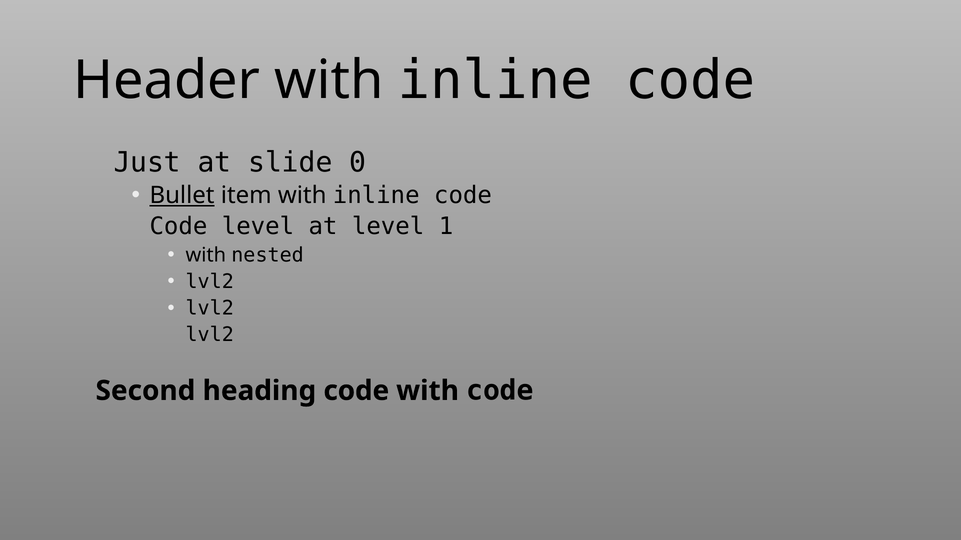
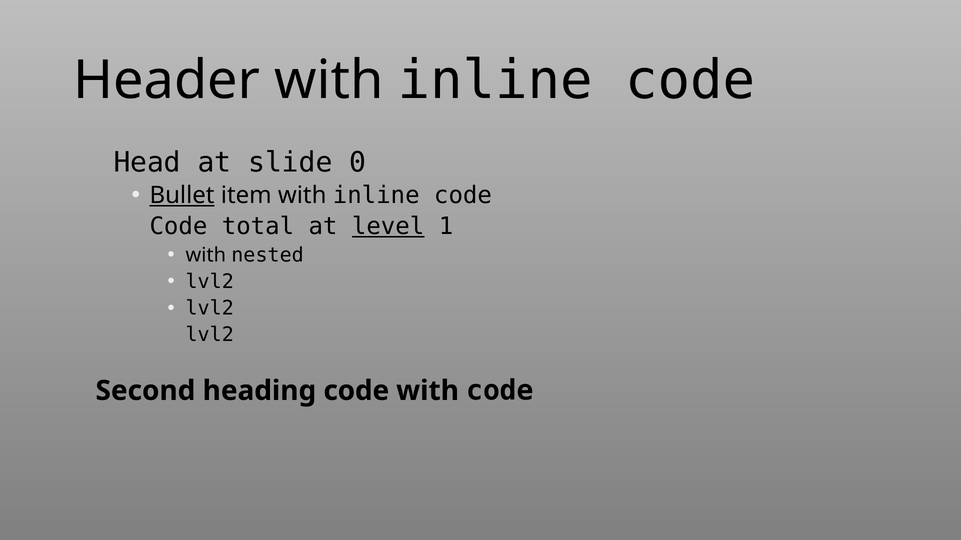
Just: Just -> Head
Code level: level -> total
level at (388, 227) underline: none -> present
